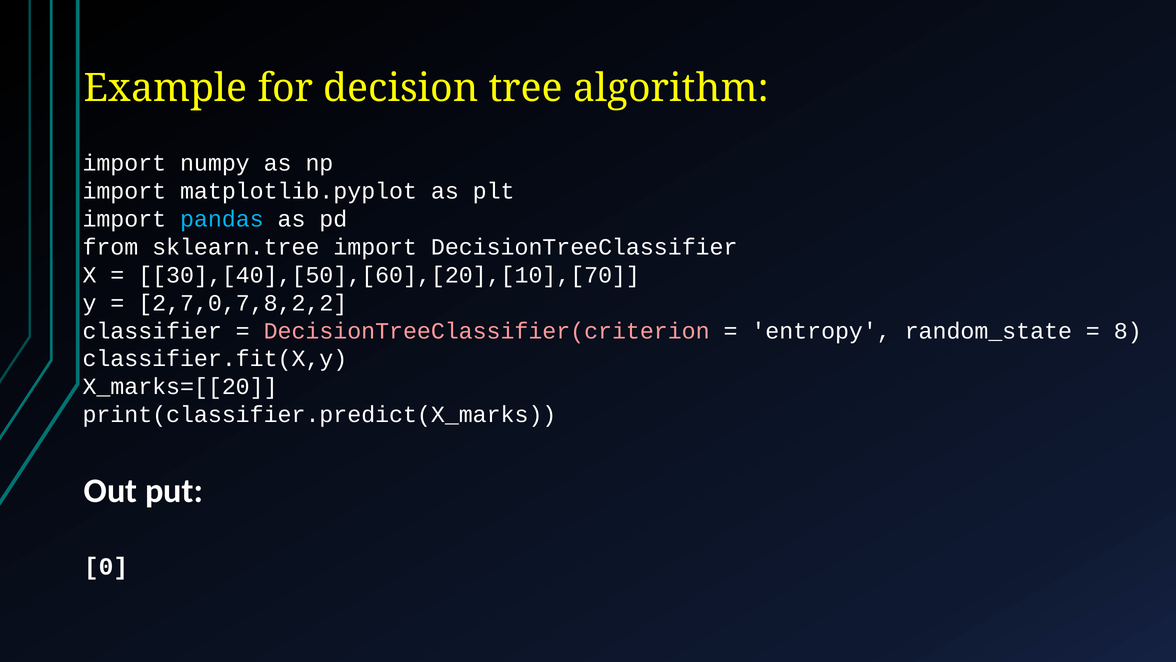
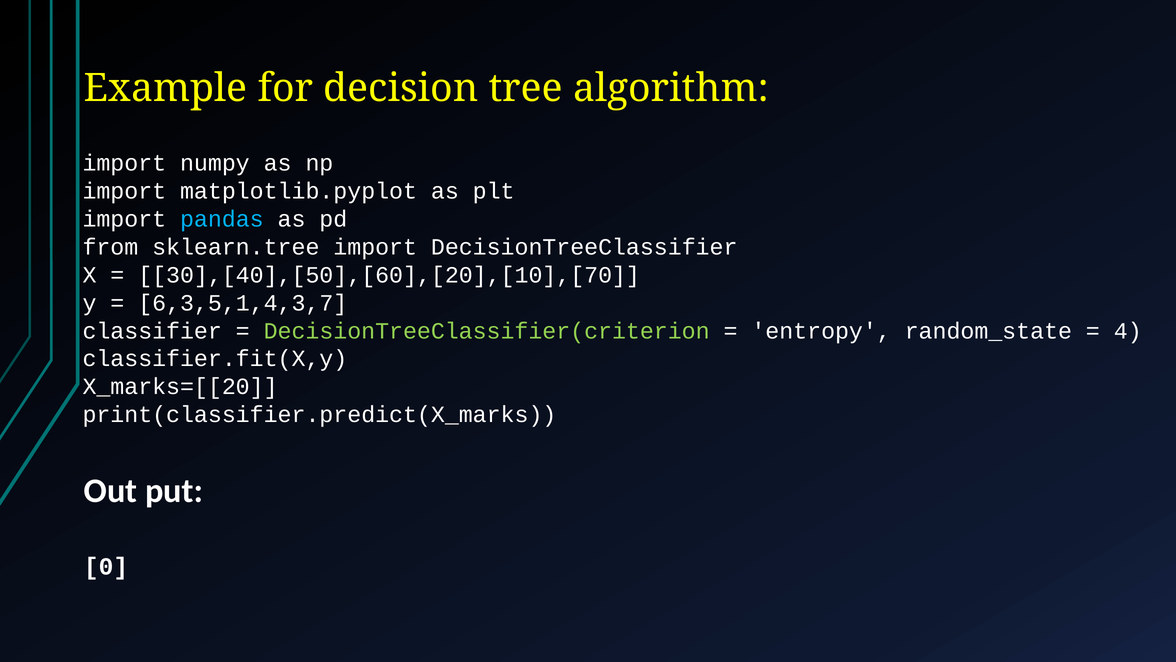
2,7,0,7,8,2,2: 2,7,0,7,8,2,2 -> 6,3,5,1,4,3,7
DecisionTreeClassifier(criterion colour: pink -> light green
8: 8 -> 4
